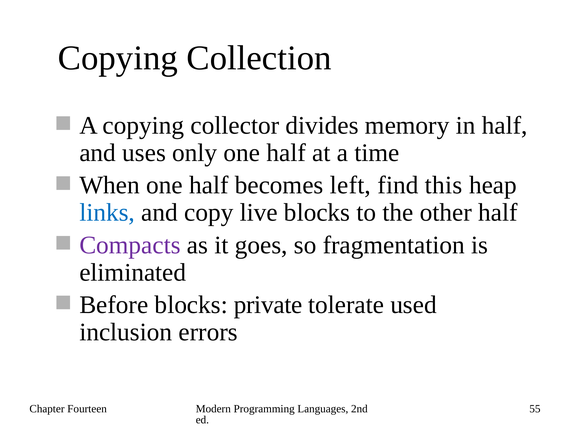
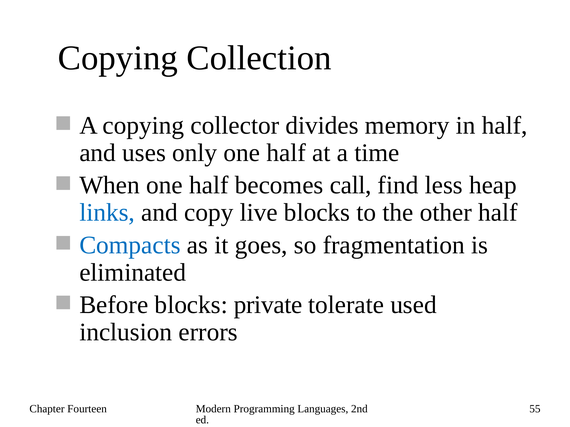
left: left -> call
this: this -> less
Compacts colour: purple -> blue
